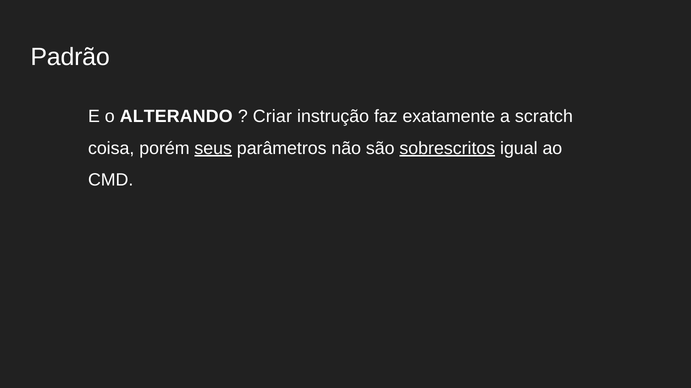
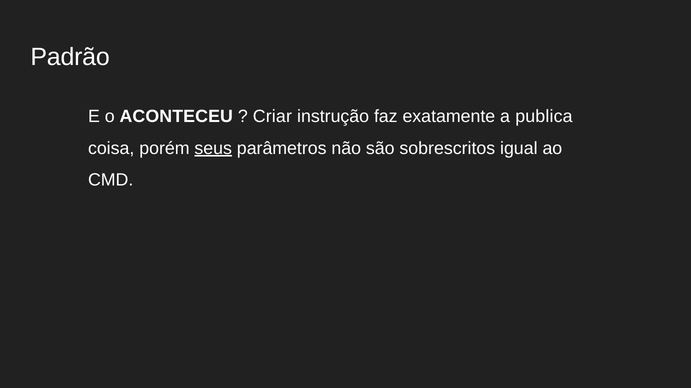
ALTERANDO: ALTERANDO -> ACONTECEU
scratch: scratch -> publica
sobrescritos underline: present -> none
